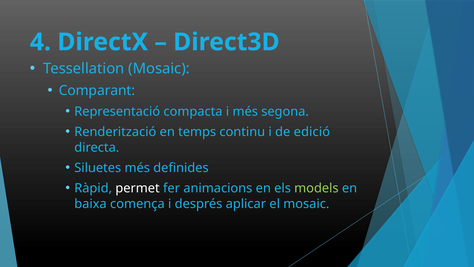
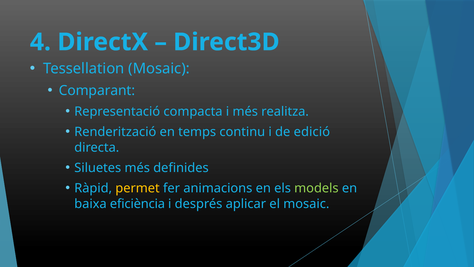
segona: segona -> realitza
permet colour: white -> yellow
comença: comença -> eficiència
